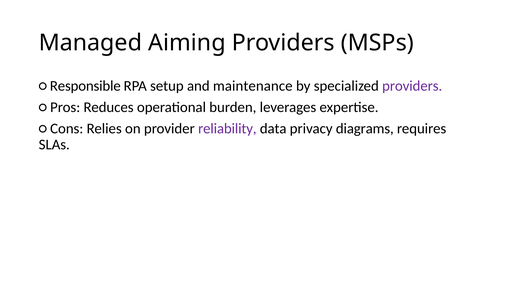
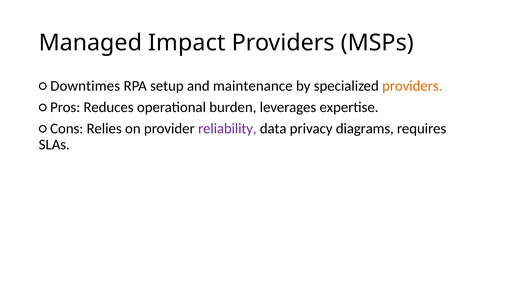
Aiming: Aiming -> Impact
Responsible: Responsible -> Downtimes
providers at (412, 86) colour: purple -> orange
